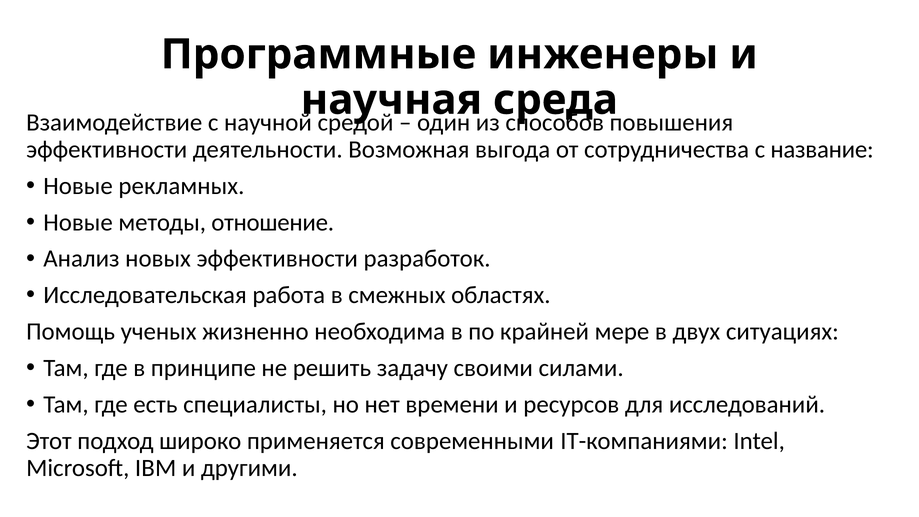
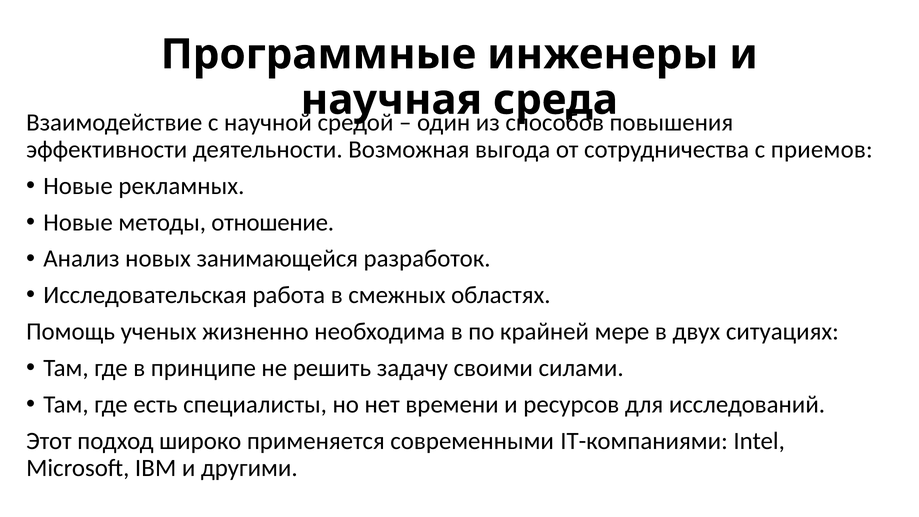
название: название -> приемов
новых эффективности: эффективности -> занимающейся
